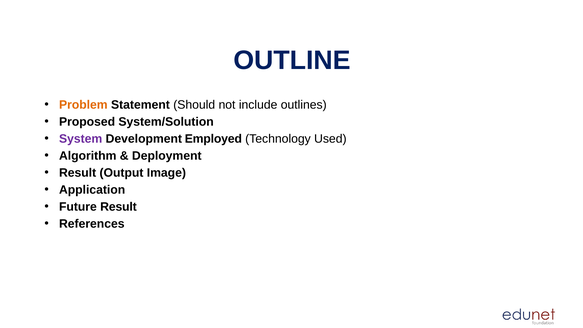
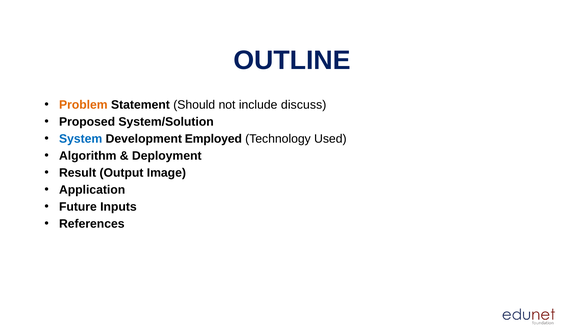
outlines: outlines -> discuss
System colour: purple -> blue
Future Result: Result -> Inputs
